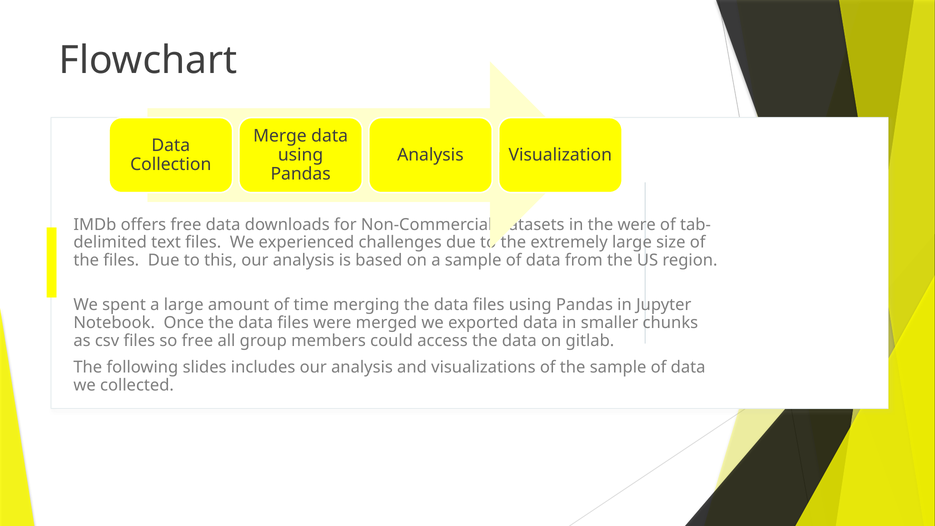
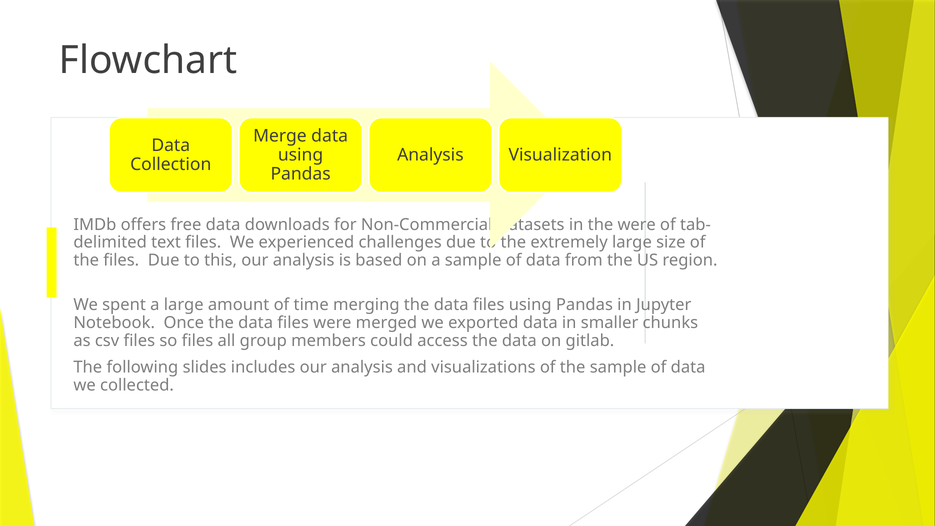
so free: free -> files
